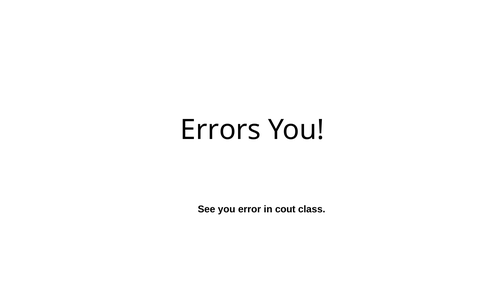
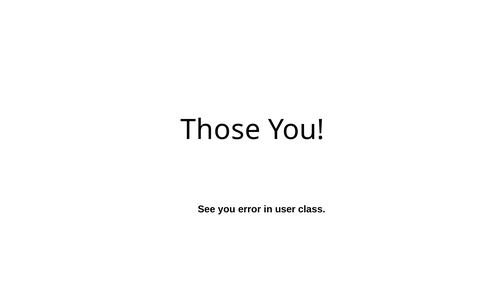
Errors: Errors -> Those
cout: cout -> user
